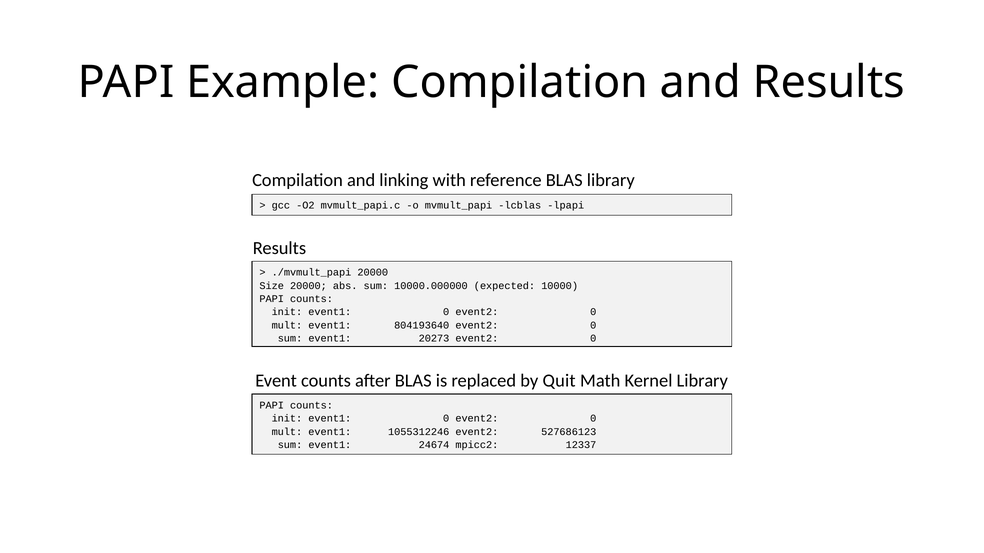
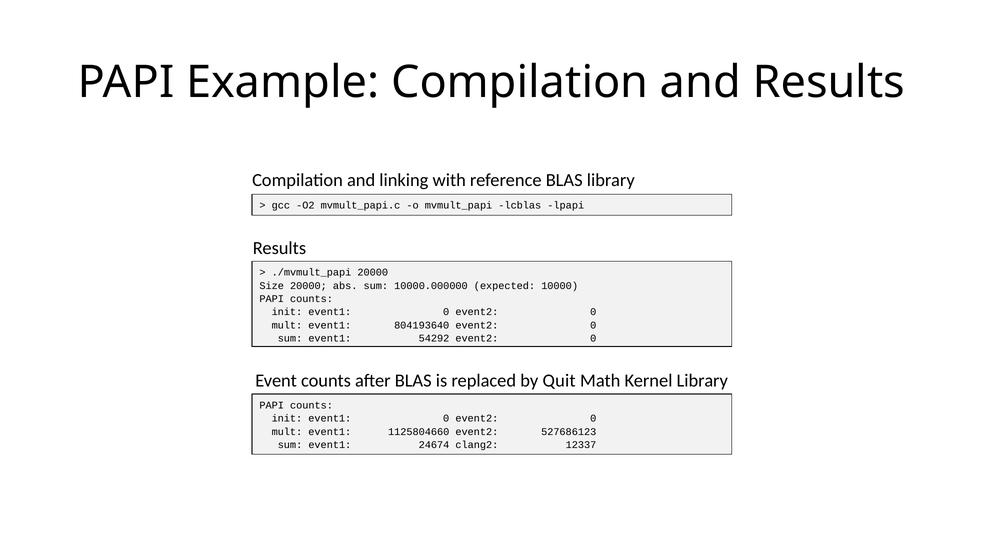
20273: 20273 -> 54292
1055312246: 1055312246 -> 1125804660
mpicc2: mpicc2 -> clang2
